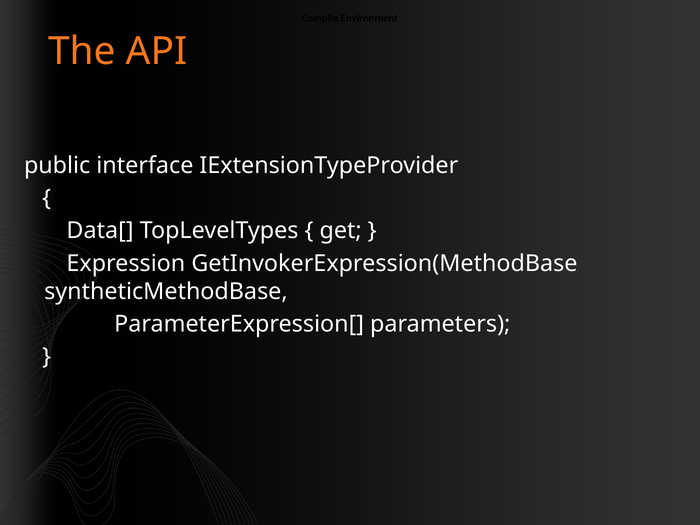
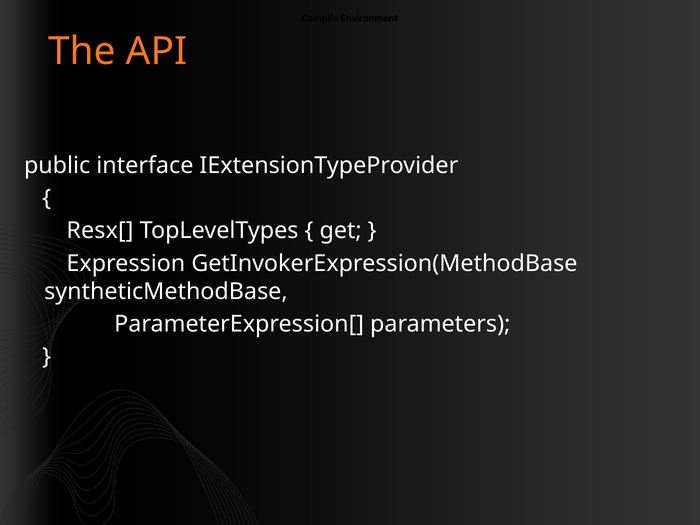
Data[: Data[ -> Resx[
